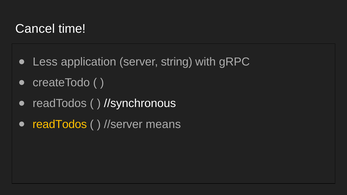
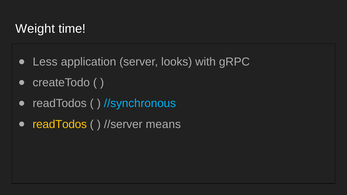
Cancel: Cancel -> Weight
string: string -> looks
//synchronous colour: white -> light blue
